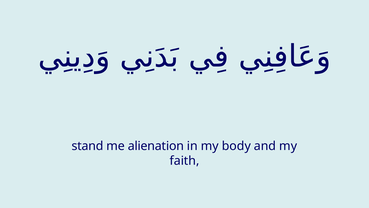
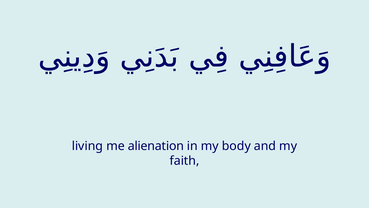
stand: stand -> living
